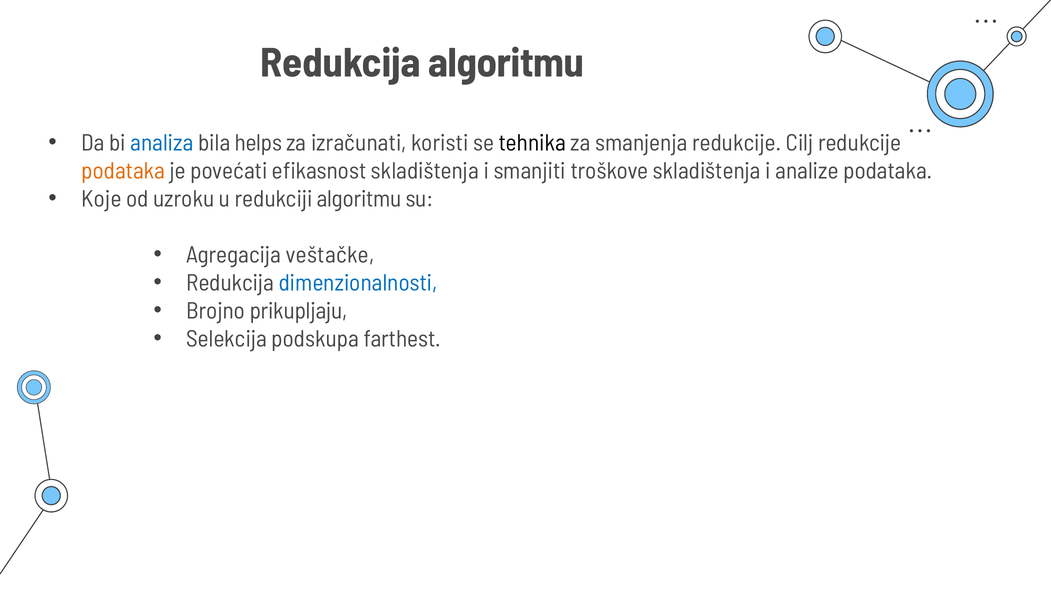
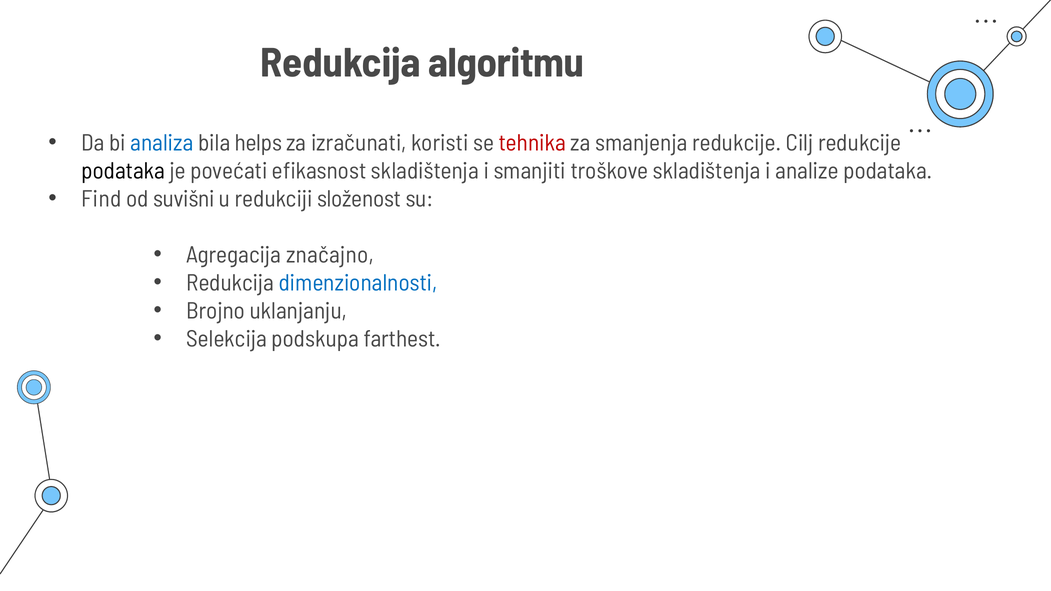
tehnika colour: black -> red
podataka at (123, 171) colour: orange -> black
Koje: Koje -> Find
uzroku: uzroku -> suvišni
redukciji algoritmu: algoritmu -> složenost
veštačke: veštačke -> značajno
prikupljaju: prikupljaju -> uklanjanju
